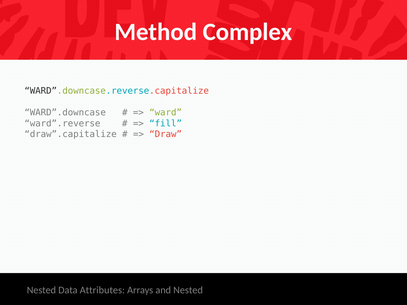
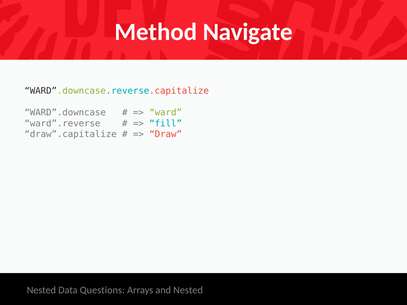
Complex: Complex -> Navigate
Attributes: Attributes -> Questions
